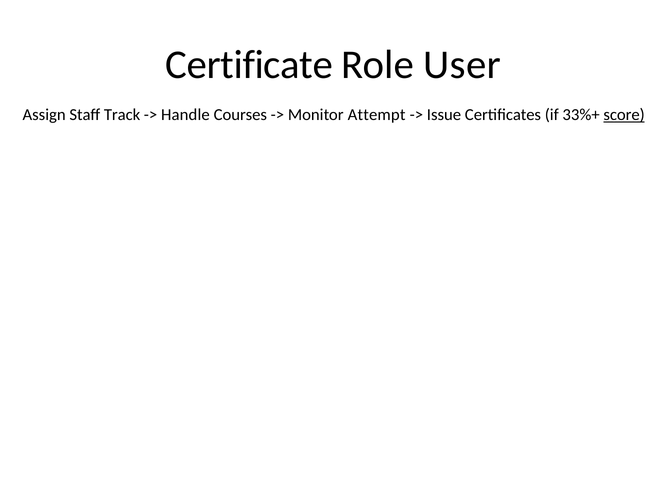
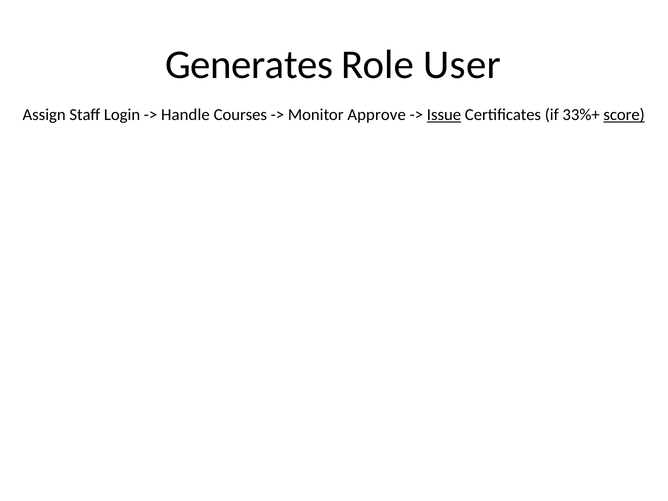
Certificate: Certificate -> Generates
Track: Track -> Login
Attempt: Attempt -> Approve
Issue underline: none -> present
